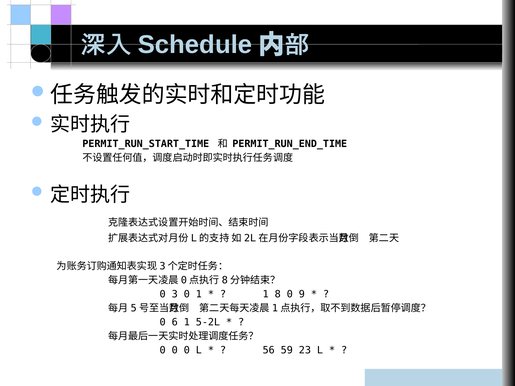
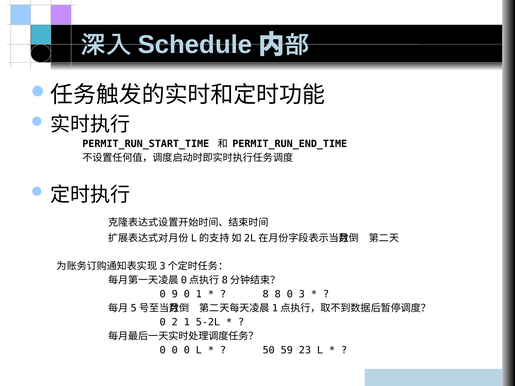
3: 3 -> 9
1 at (266, 294): 1 -> 8
9: 9 -> 3
6: 6 -> 2
56: 56 -> 50
